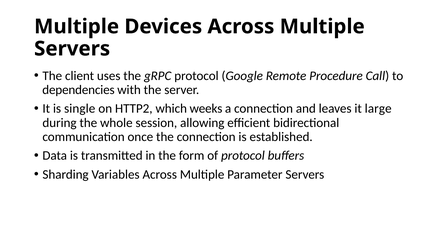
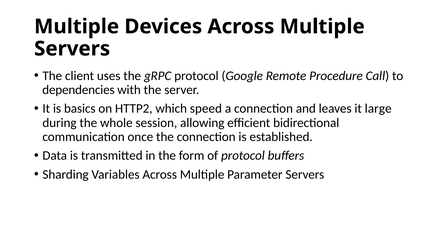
single: single -> basics
weeks: weeks -> speed
